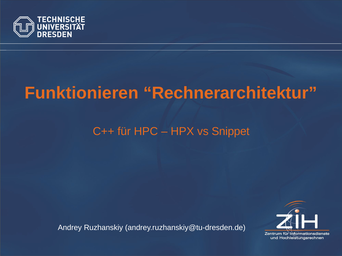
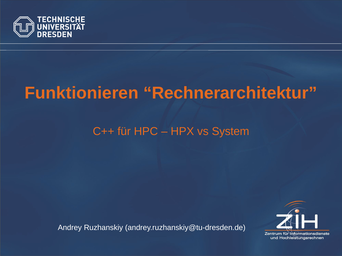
Snippet: Snippet -> System
